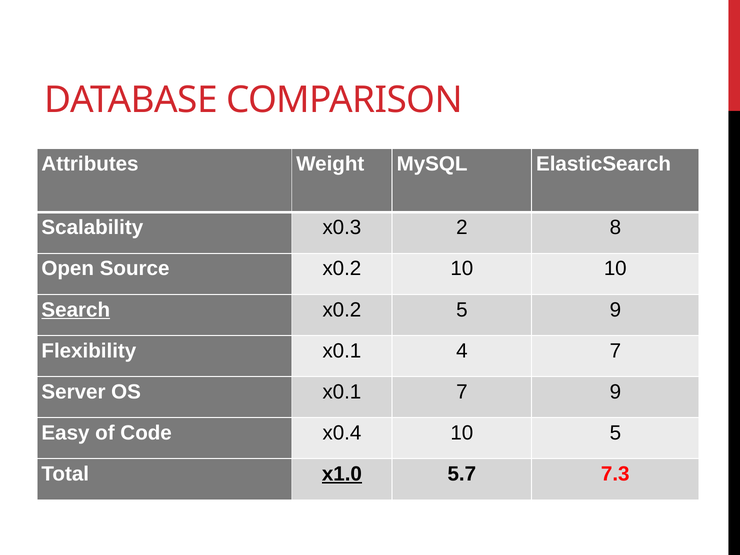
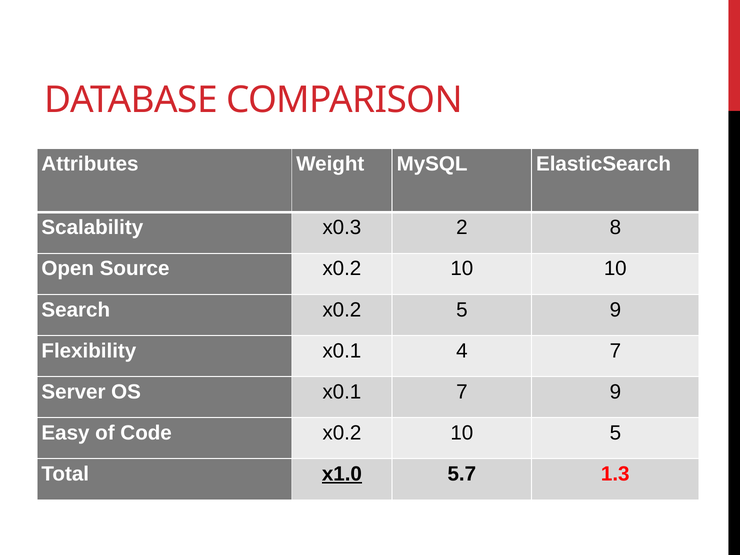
Search underline: present -> none
Code x0.4: x0.4 -> x0.2
7.3: 7.3 -> 1.3
